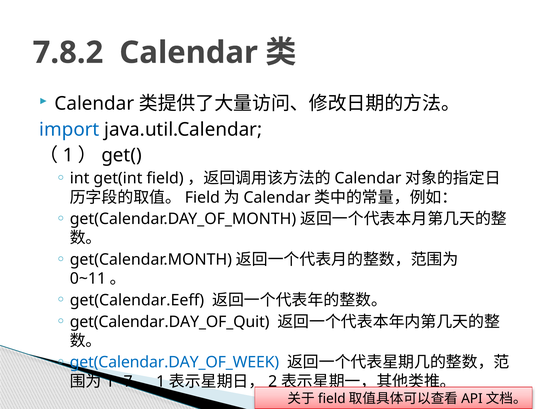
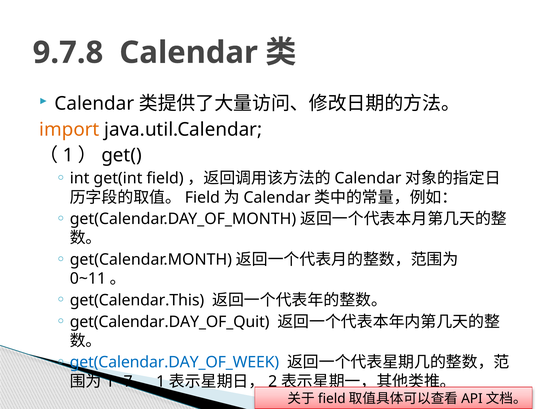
7.8.2: 7.8.2 -> 9.7.8
import colour: blue -> orange
get(Calendar.Eeff: get(Calendar.Eeff -> get(Calendar.This
